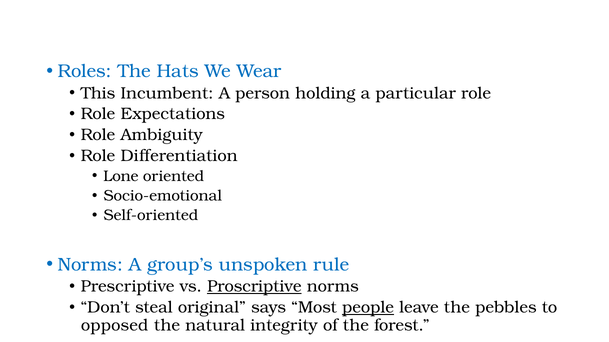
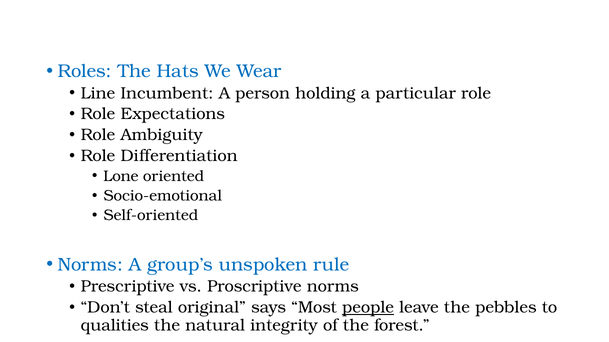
This: This -> Line
Proscriptive underline: present -> none
opposed: opposed -> qualities
